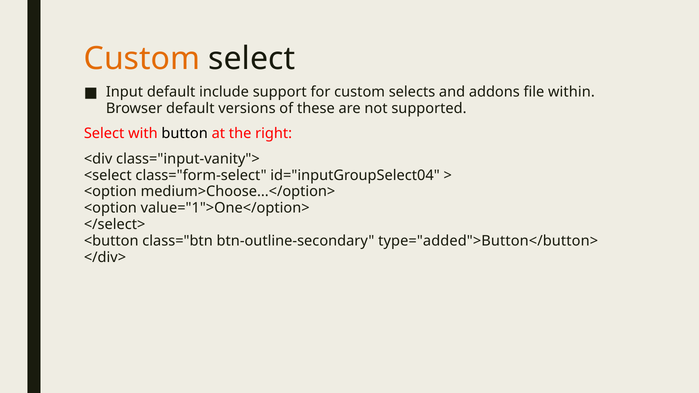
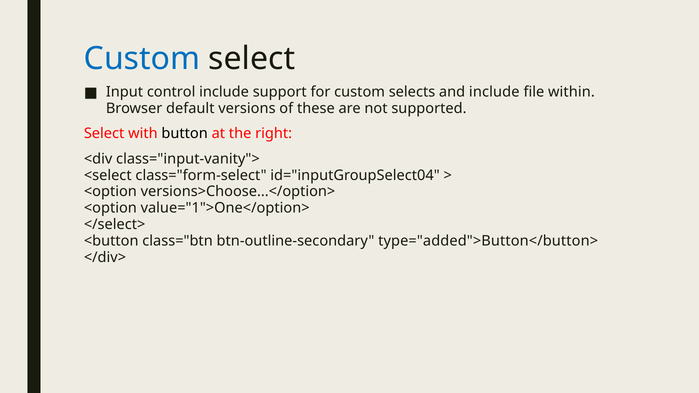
Custom at (142, 59) colour: orange -> blue
Input default: default -> control
and addons: addons -> include
medium>Choose...</option>: medium>Choose...</option> -> versions>Choose...</option>
